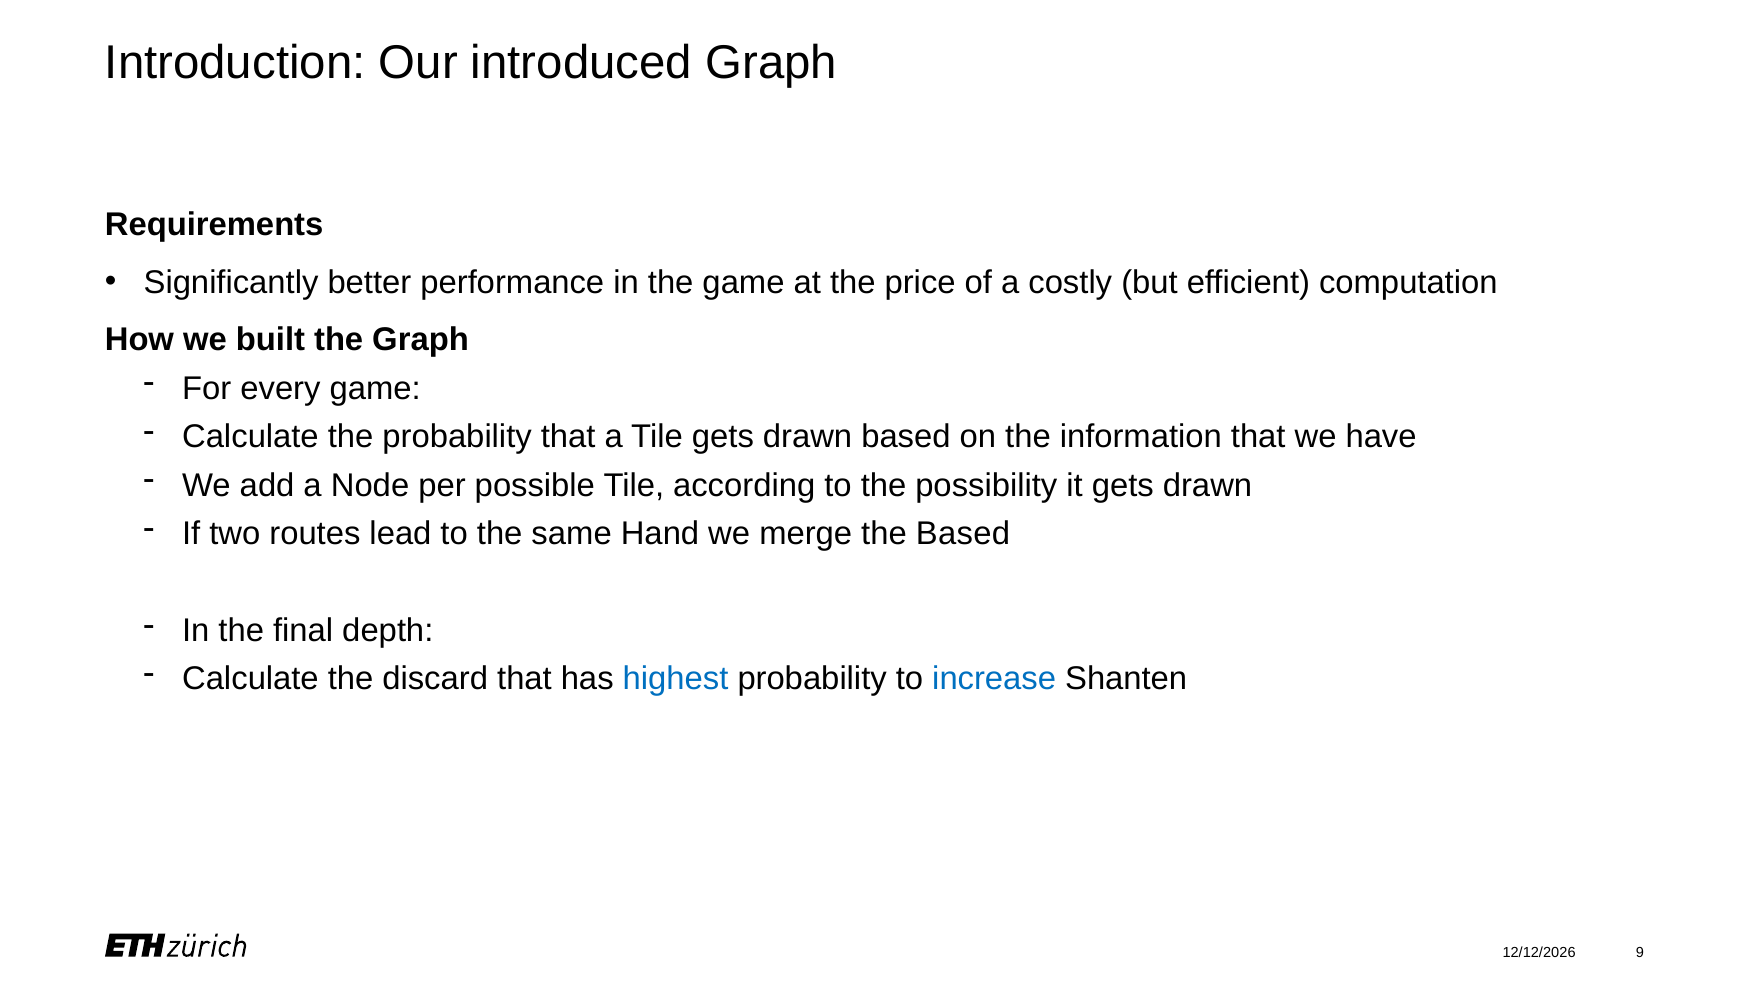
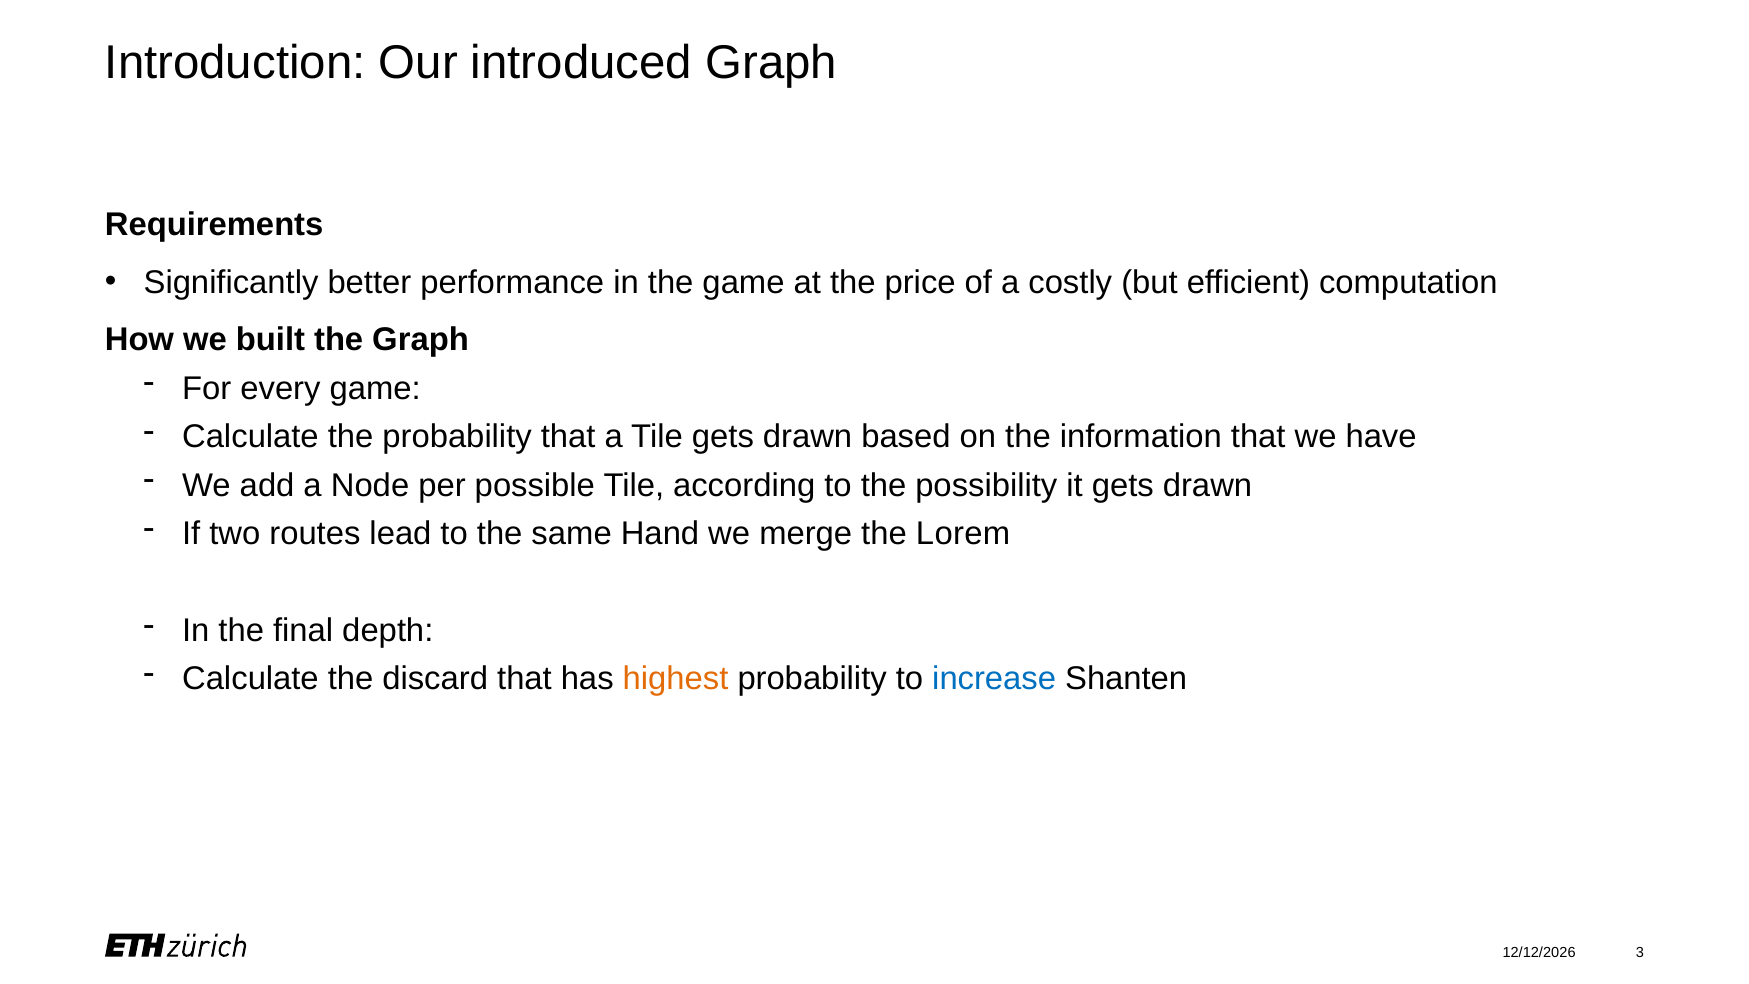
the Based: Based -> Lorem
highest colour: blue -> orange
9: 9 -> 3
